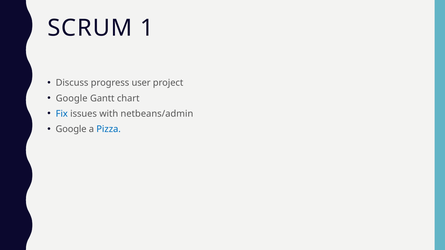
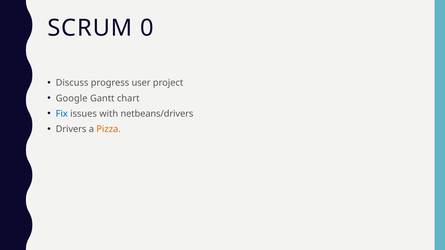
1: 1 -> 0
netbeans/admin: netbeans/admin -> netbeans/drivers
Google at (71, 129): Google -> Drivers
Pizza colour: blue -> orange
